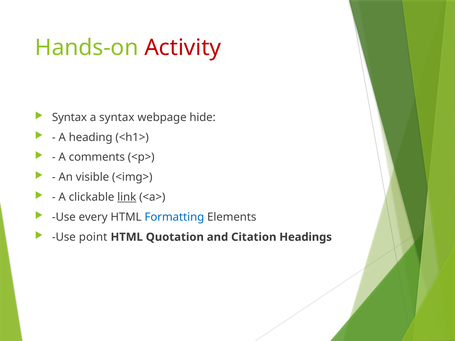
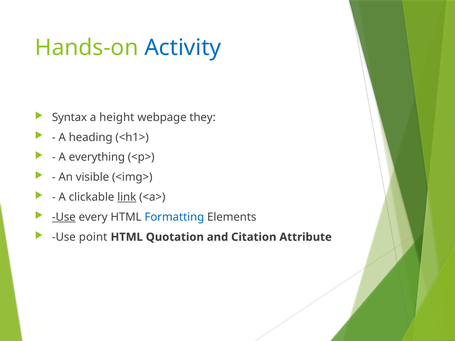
Activity colour: red -> blue
a syntax: syntax -> height
hide: hide -> they
comments: comments -> everything
Use at (64, 217) underline: none -> present
Headings: Headings -> Attribute
